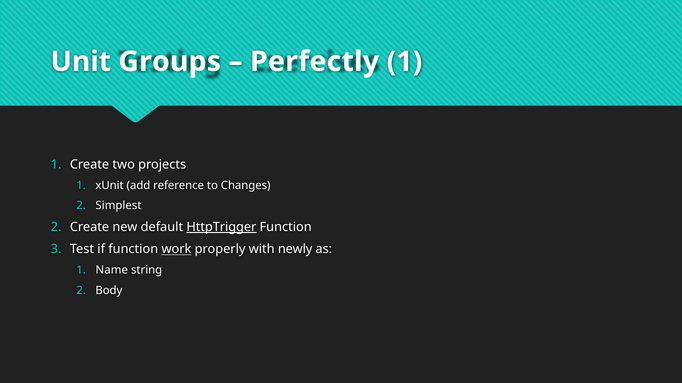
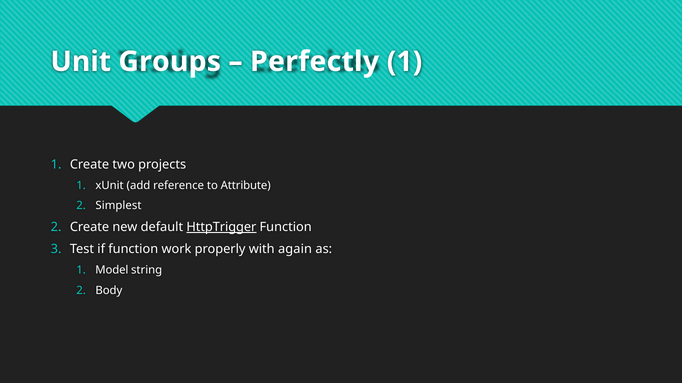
Changes: Changes -> Attribute
work underline: present -> none
newly: newly -> again
Name: Name -> Model
